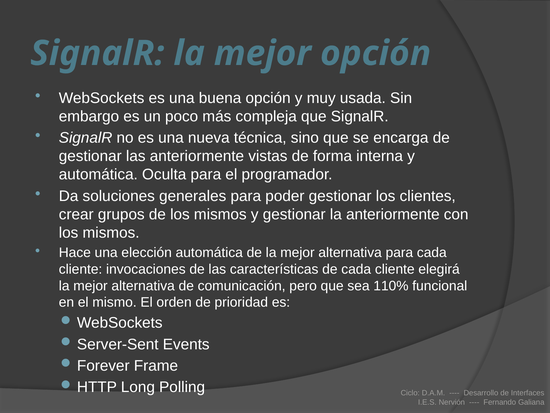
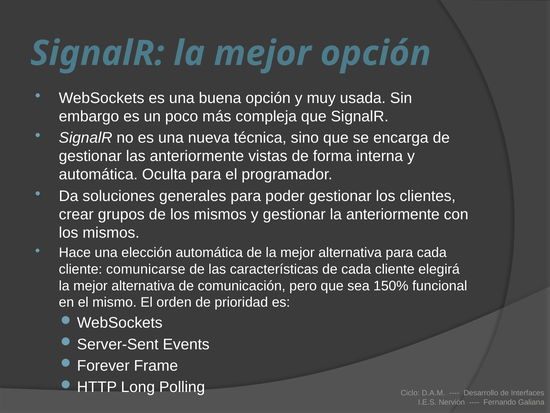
invocaciones: invocaciones -> comunicarse
110%: 110% -> 150%
